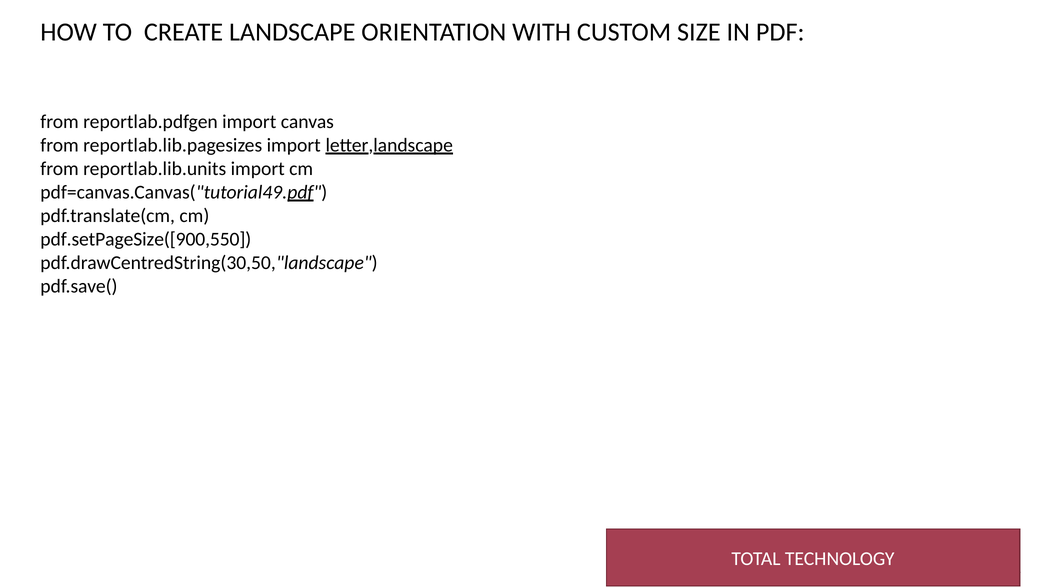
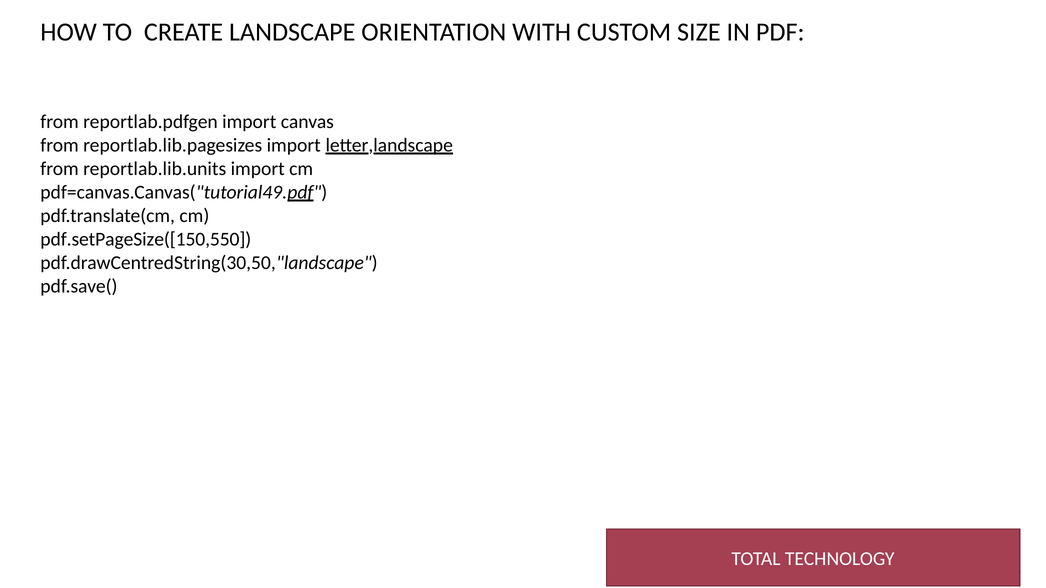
pdf.setPageSize([900,550: pdf.setPageSize([900,550 -> pdf.setPageSize([150,550
